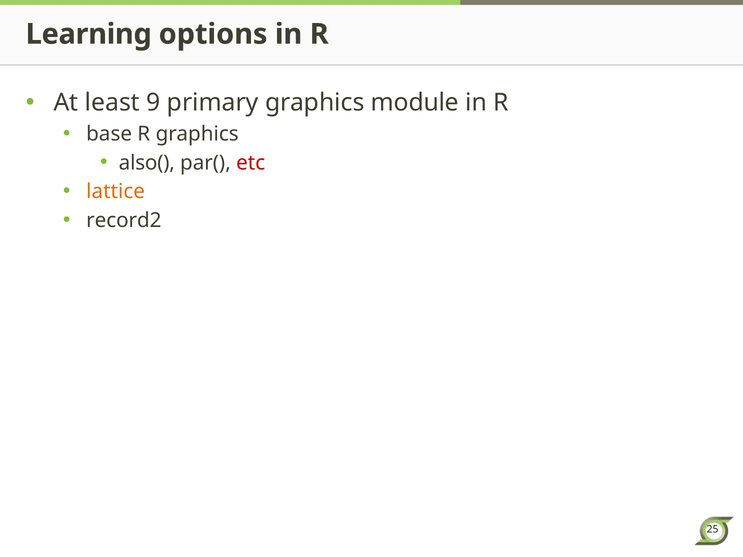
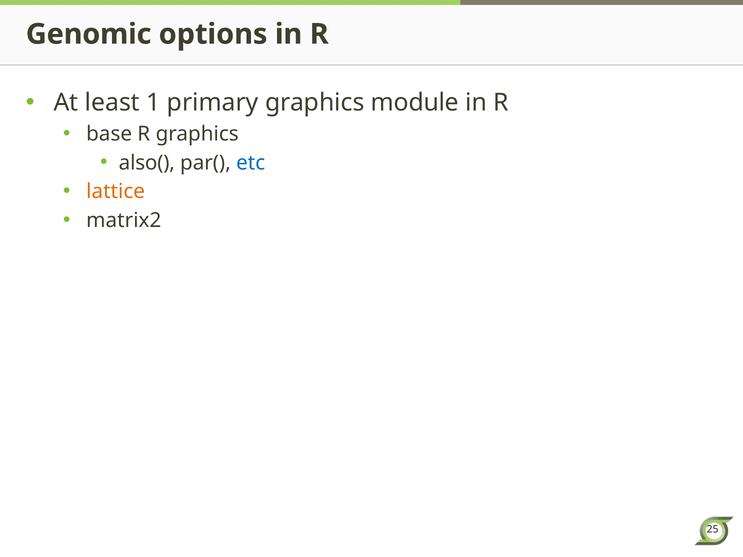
Learning: Learning -> Genomic
9: 9 -> 1
etc colour: red -> blue
record2: record2 -> matrix2
